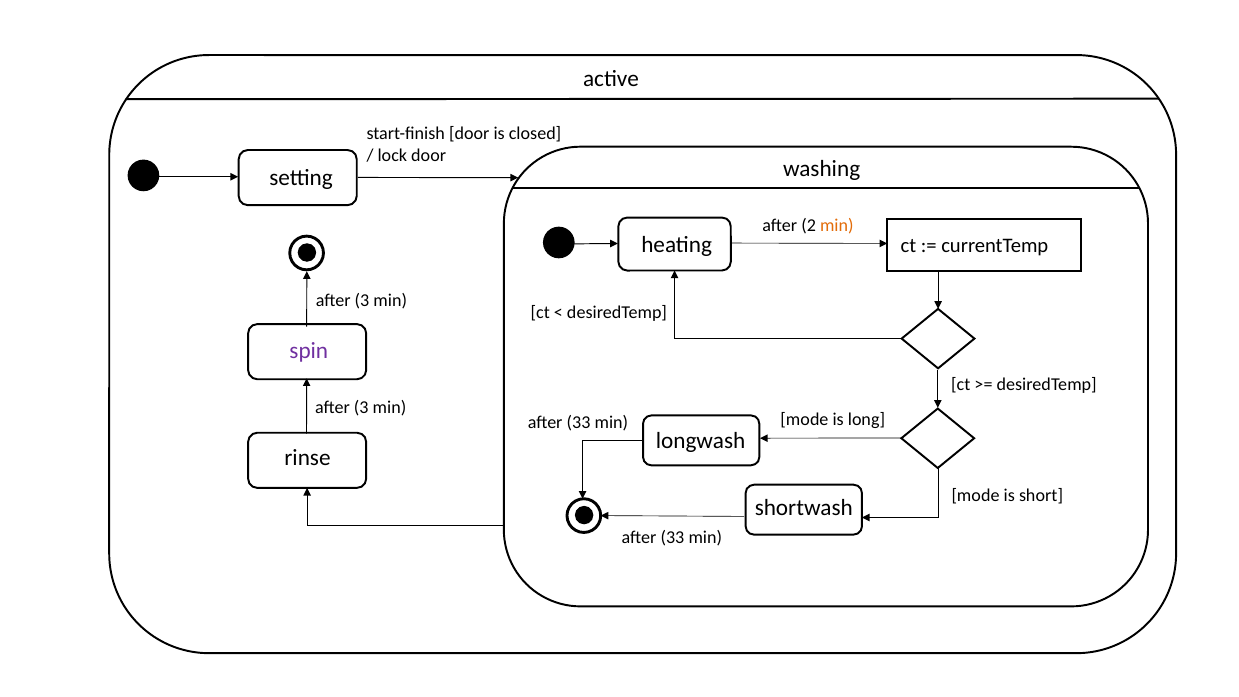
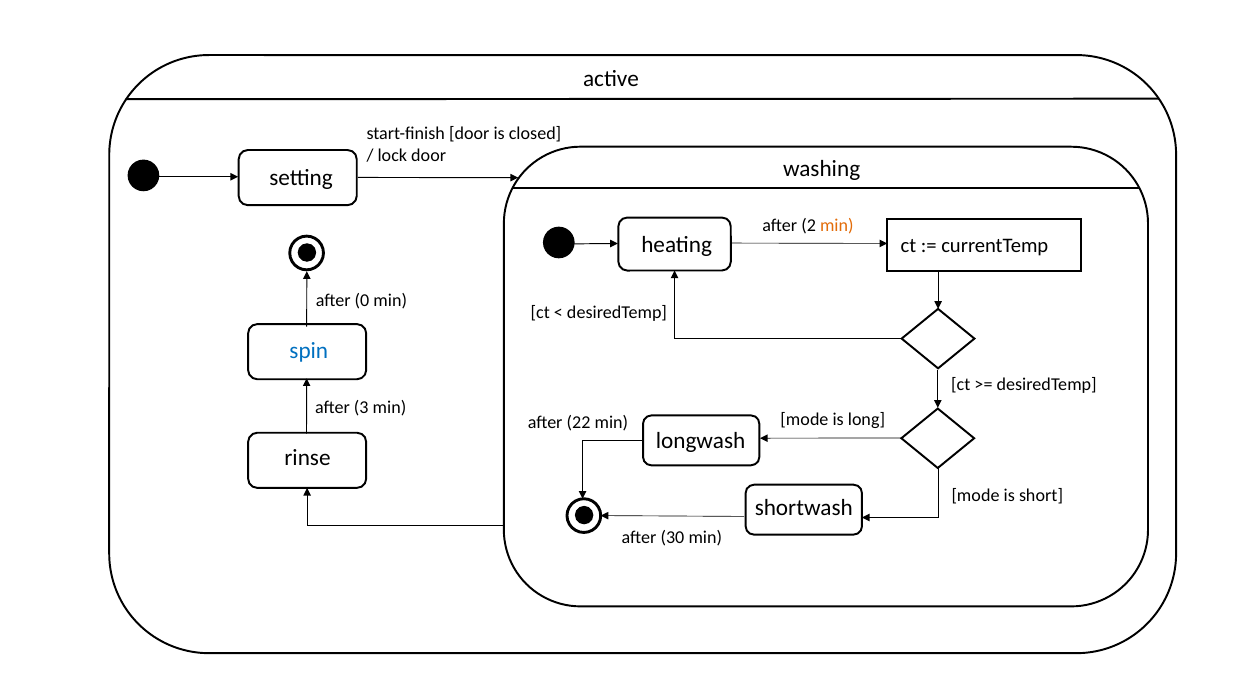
3 at (362, 300): 3 -> 0
spin colour: purple -> blue
33 at (579, 423): 33 -> 22
33 at (672, 538): 33 -> 30
